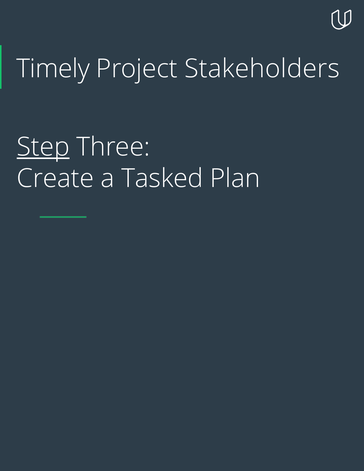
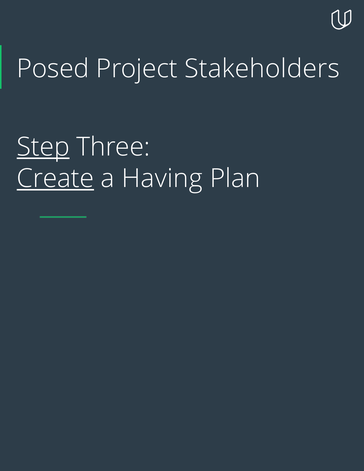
Timely: Timely -> Posed
Create underline: none -> present
Tasked: Tasked -> Having
